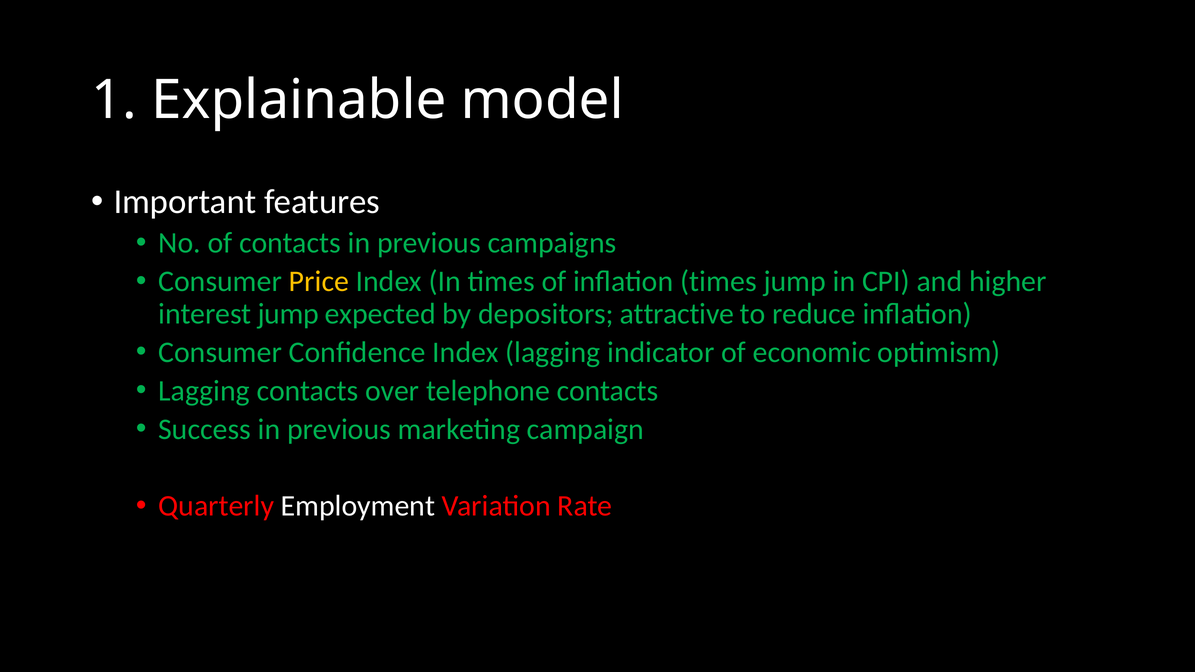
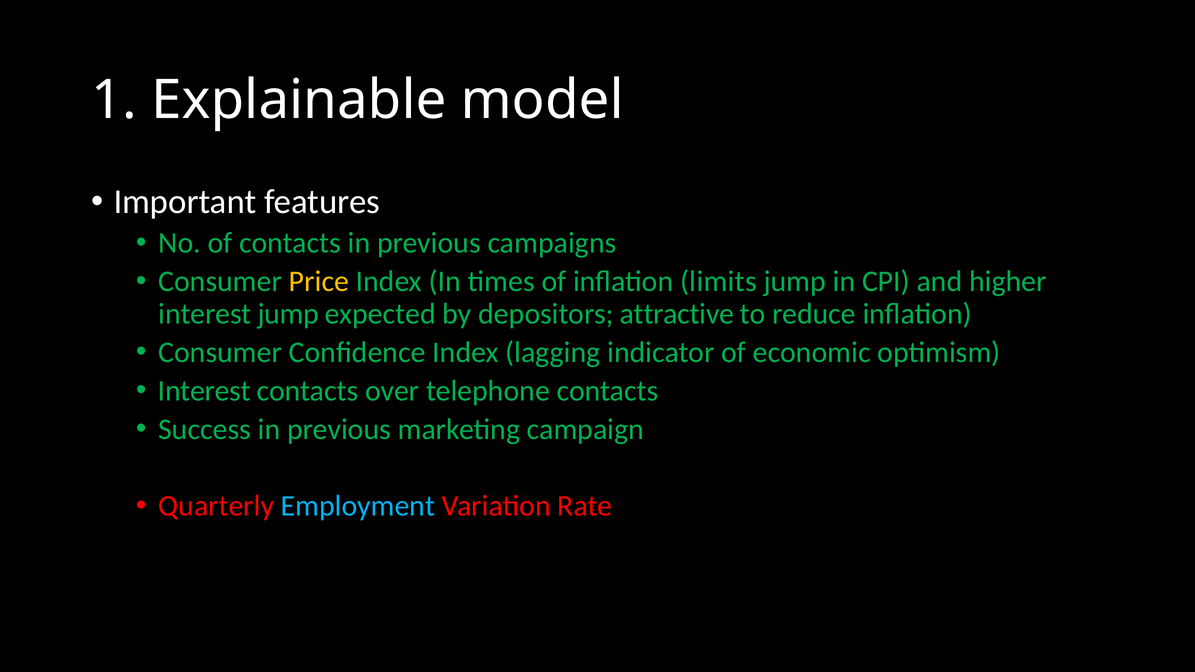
inflation times: times -> limits
Lagging at (204, 391): Lagging -> Interest
Employment colour: white -> light blue
